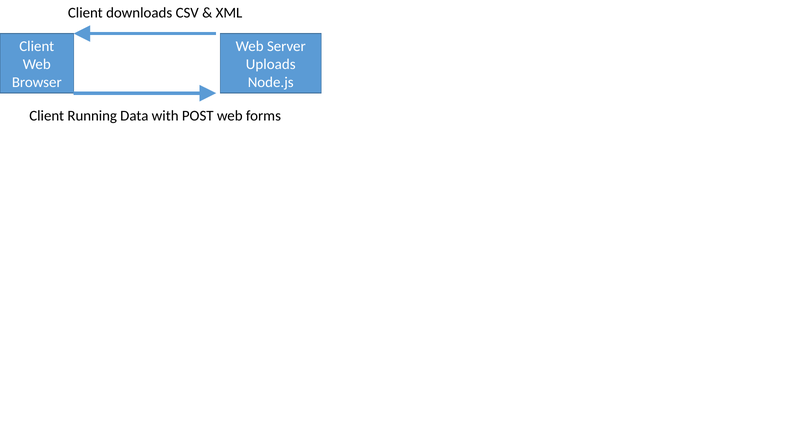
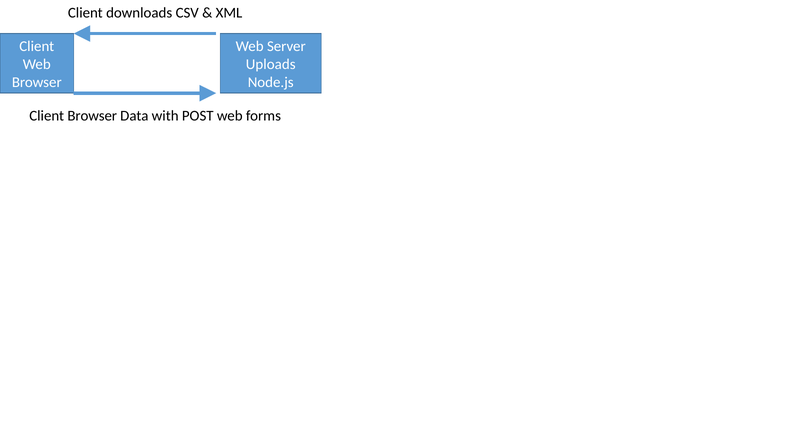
Client Running: Running -> Browser
